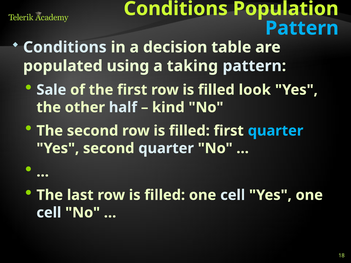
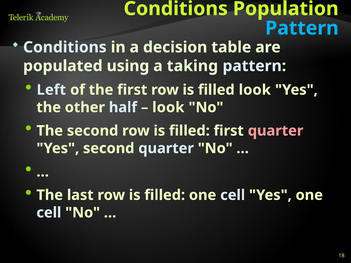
Sale: Sale -> Left
kind at (168, 107): kind -> look
quarter at (276, 131) colour: light blue -> pink
